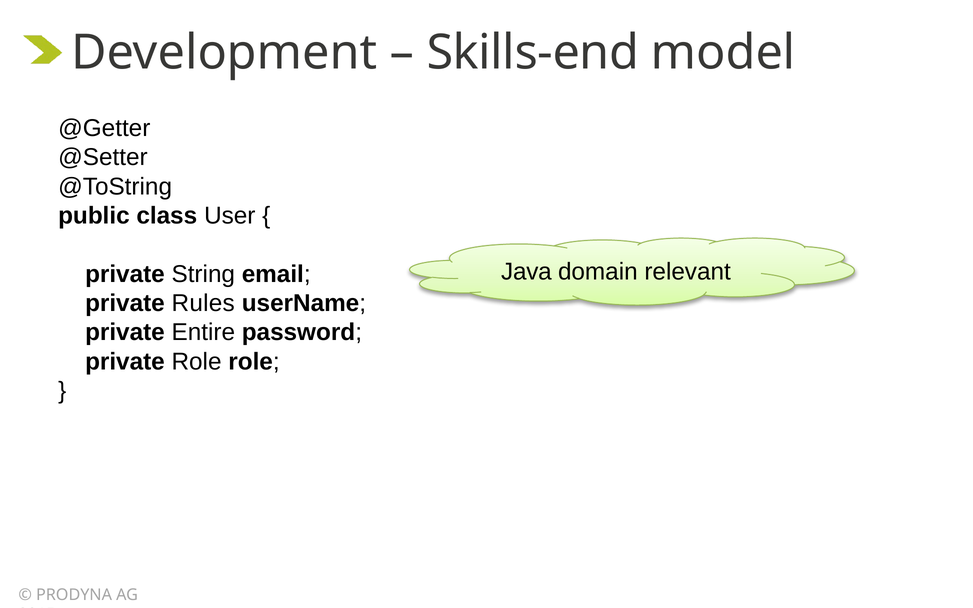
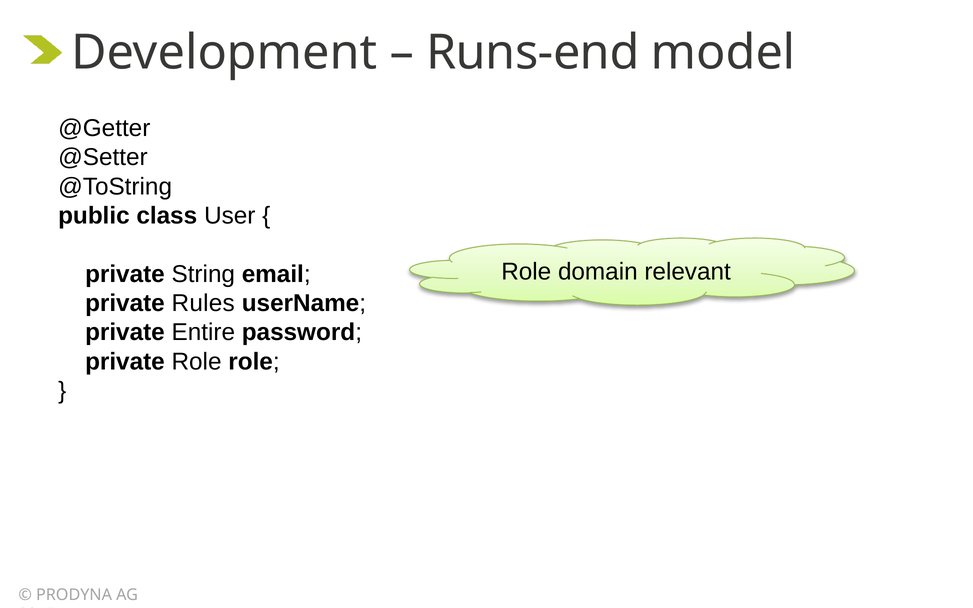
Skills-end: Skills-end -> Runs-end
Java at (526, 272): Java -> Role
